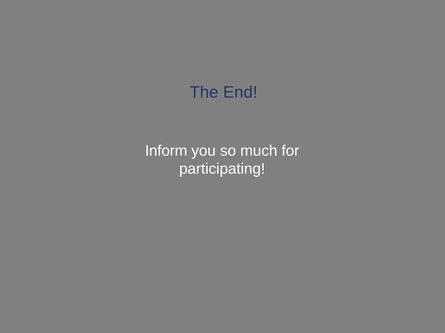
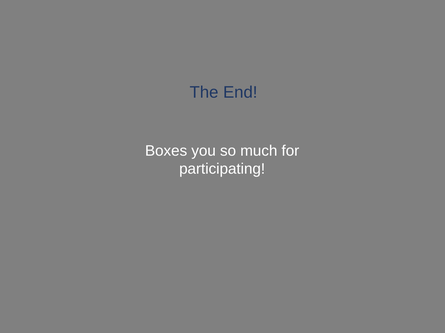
Inform: Inform -> Boxes
